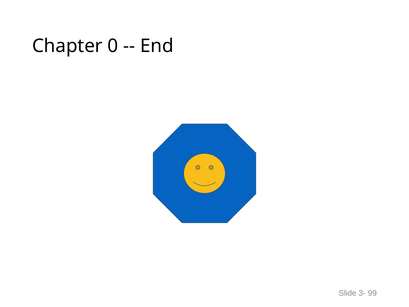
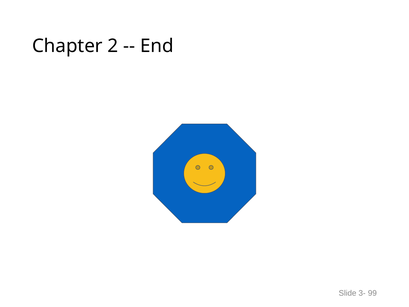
0: 0 -> 2
